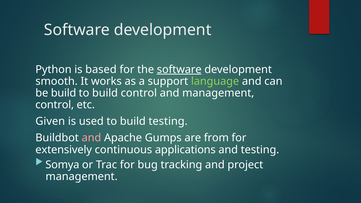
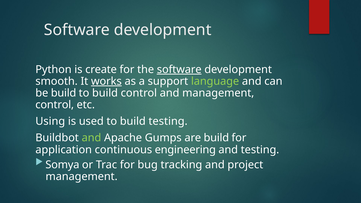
based: based -> create
works underline: none -> present
Given: Given -> Using
and at (91, 138) colour: pink -> light green
are from: from -> build
extensively: extensively -> application
applications: applications -> engineering
